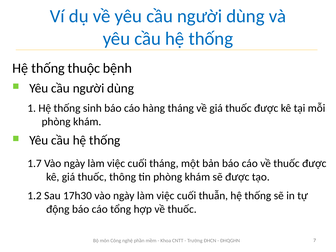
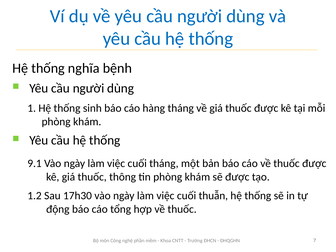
thuộc: thuộc -> nghĩa
1.7: 1.7 -> 9.1
